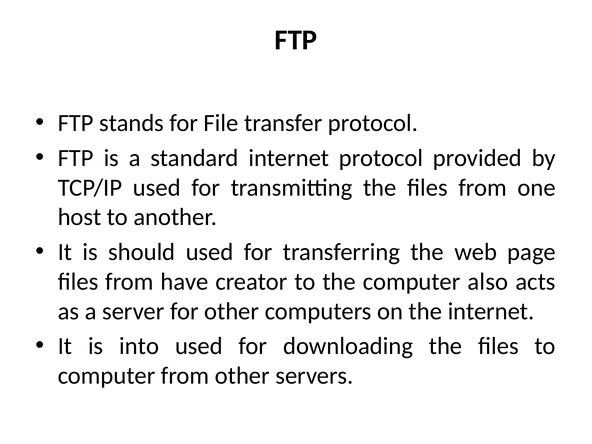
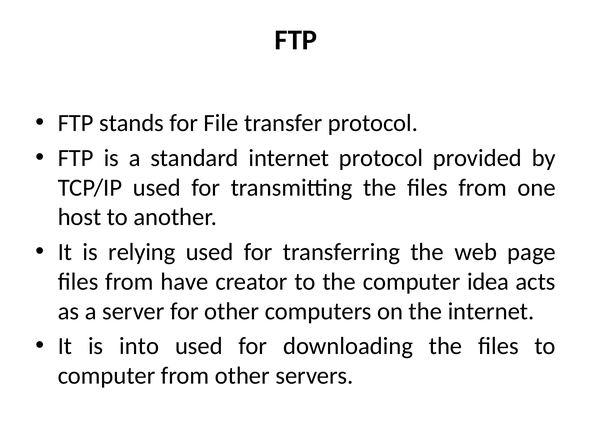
should: should -> relying
also: also -> idea
